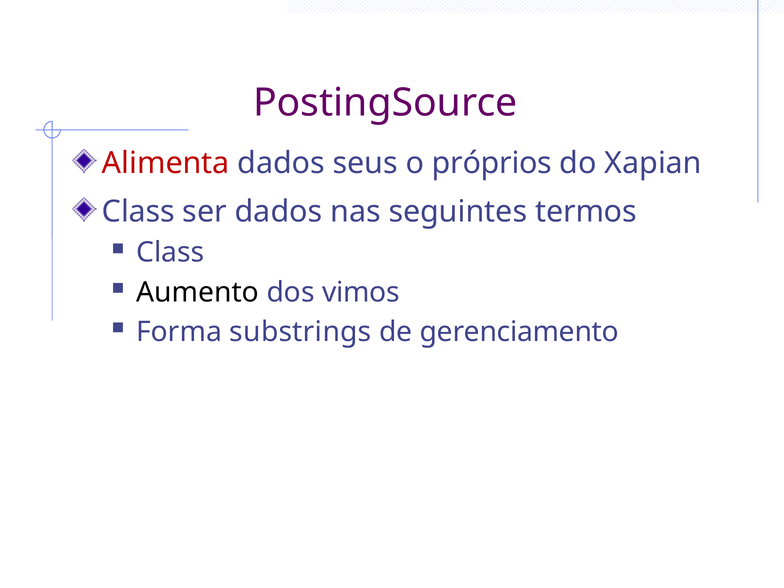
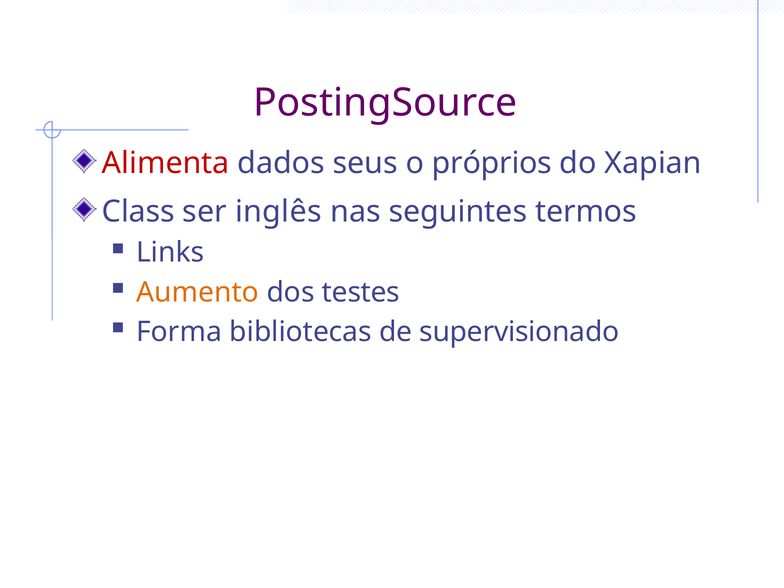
ser dados: dados -> inglês
Class at (170, 253): Class -> Links
Aumento colour: black -> orange
vimos: vimos -> testes
substrings: substrings -> bibliotecas
gerenciamento: gerenciamento -> supervisionado
